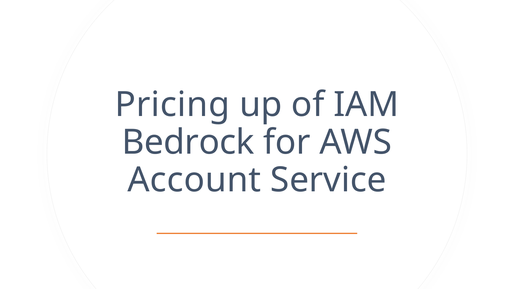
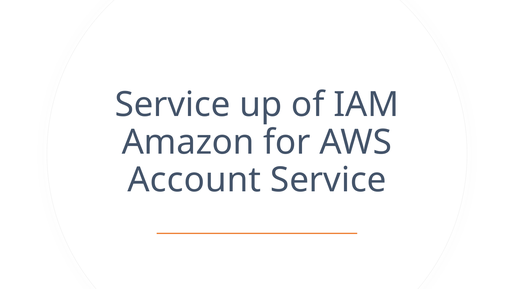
Pricing at (172, 105): Pricing -> Service
Bedrock: Bedrock -> Amazon
